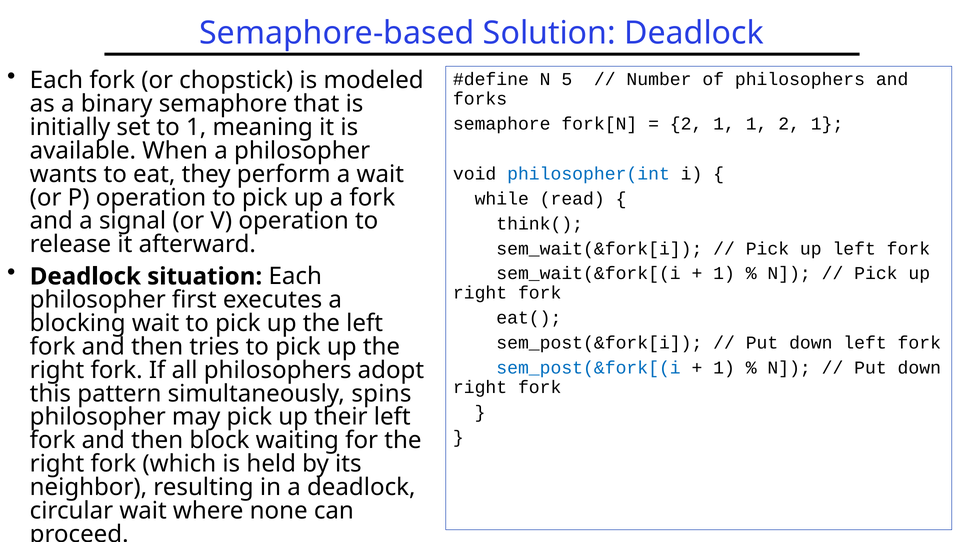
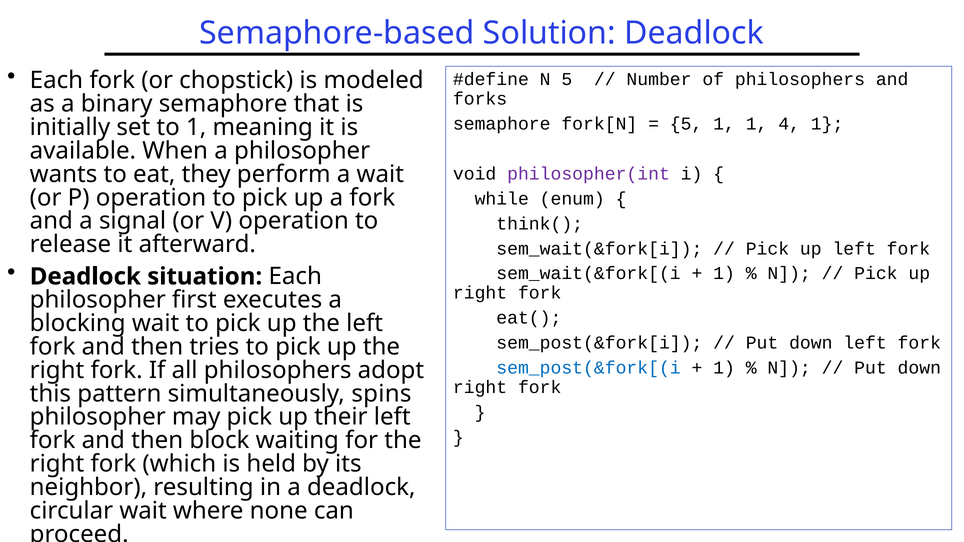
2 at (686, 124): 2 -> 5
1 2: 2 -> 4
philosopher(int colour: blue -> purple
read: read -> enum
